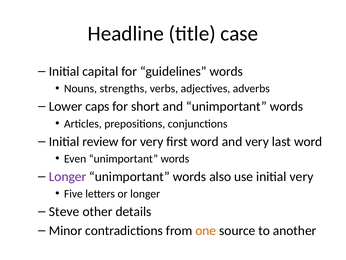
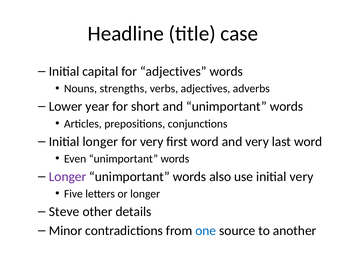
for guidelines: guidelines -> adjectives
caps: caps -> year
Initial review: review -> longer
one colour: orange -> blue
